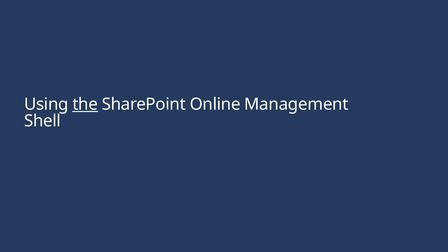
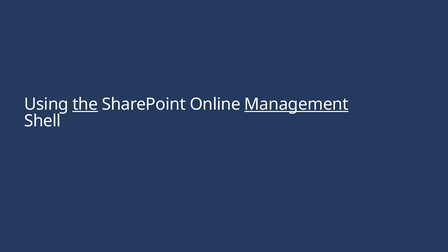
Management underline: none -> present
